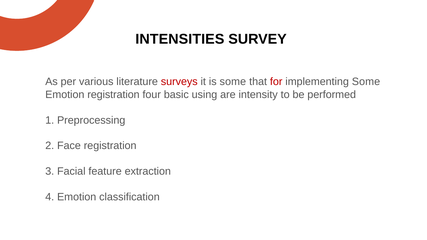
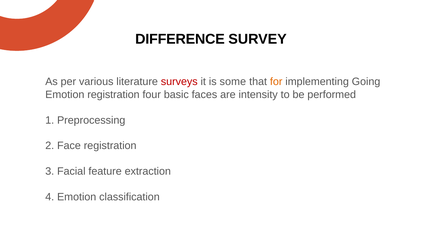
INTENSITIES: INTENSITIES -> DIFFERENCE
for colour: red -> orange
implementing Some: Some -> Going
using: using -> faces
